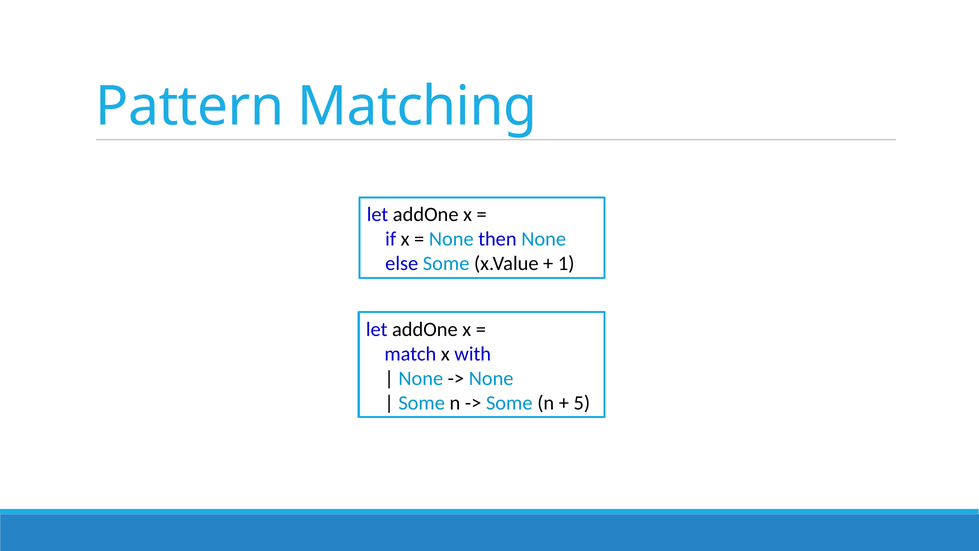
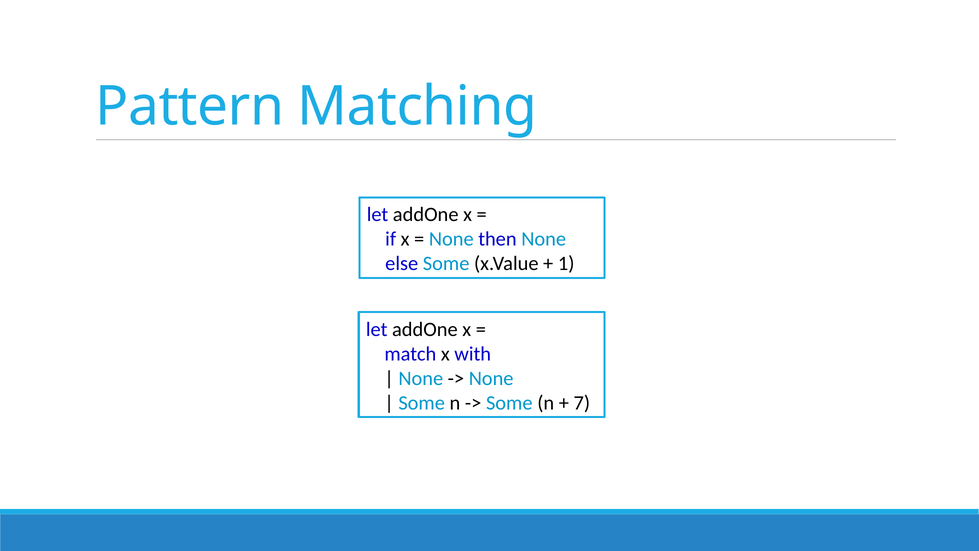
5: 5 -> 7
